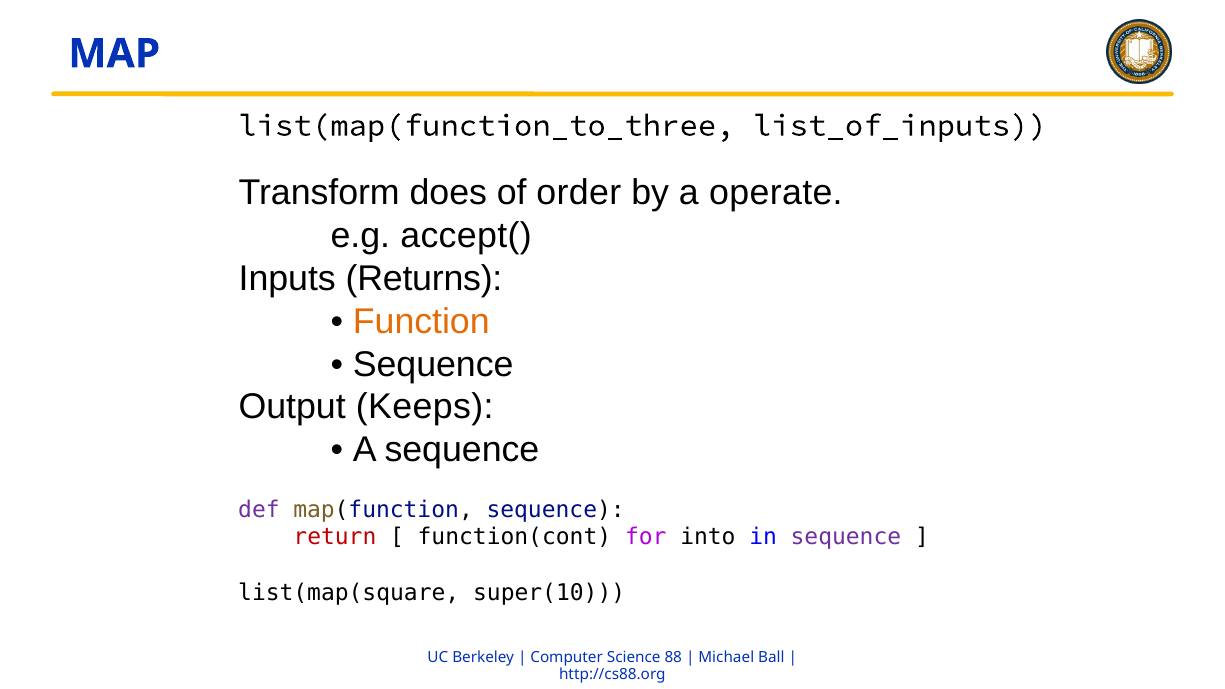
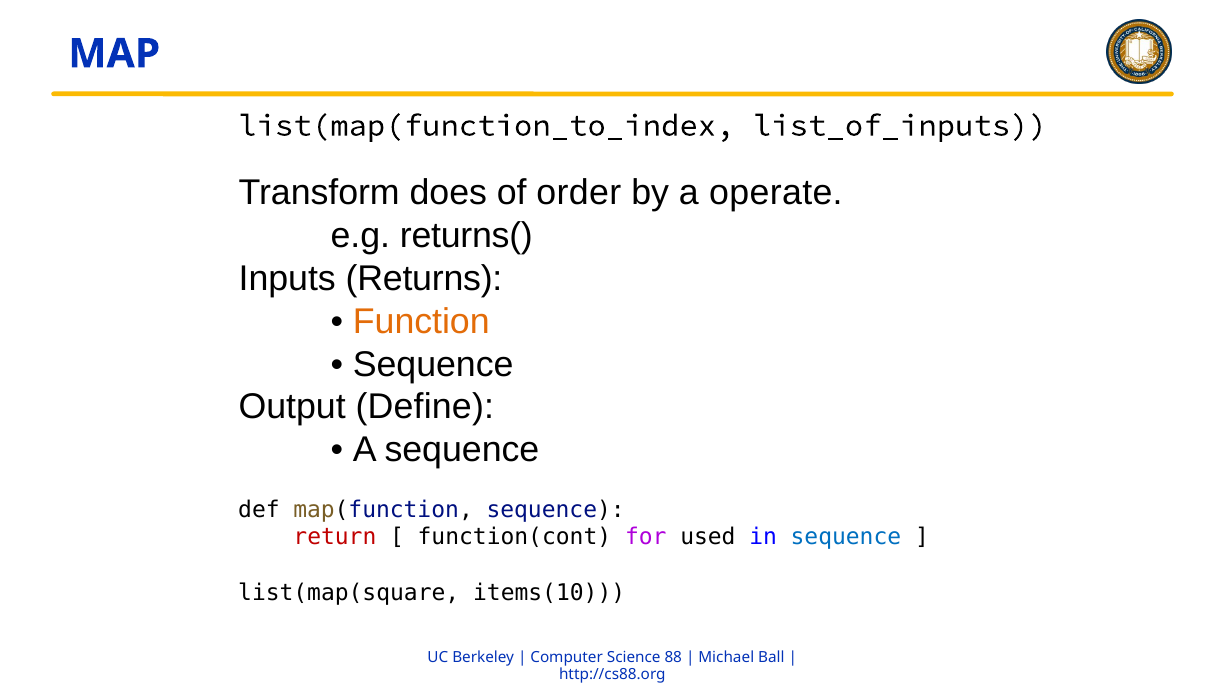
list(map(function_to_three: list(map(function_to_three -> list(map(function_to_index
accept(: accept( -> returns(
Keeps: Keeps -> Define
def colour: purple -> black
into: into -> used
sequence at (846, 537) colour: purple -> blue
super(10: super(10 -> items(10
